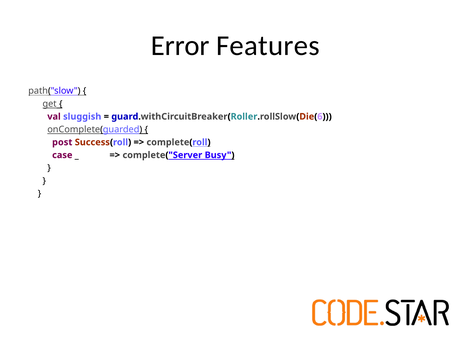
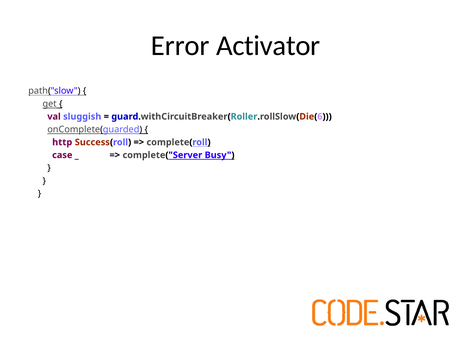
Features: Features -> Activator
post: post -> http
